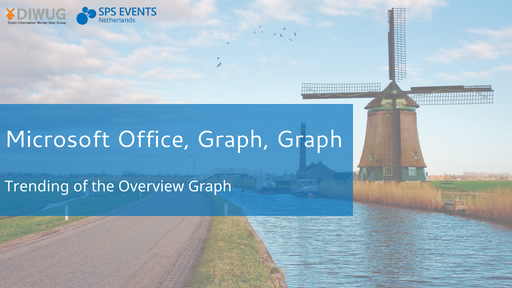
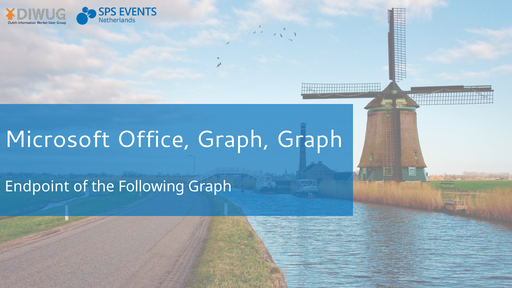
Trending: Trending -> Endpoint
Overview: Overview -> Following
